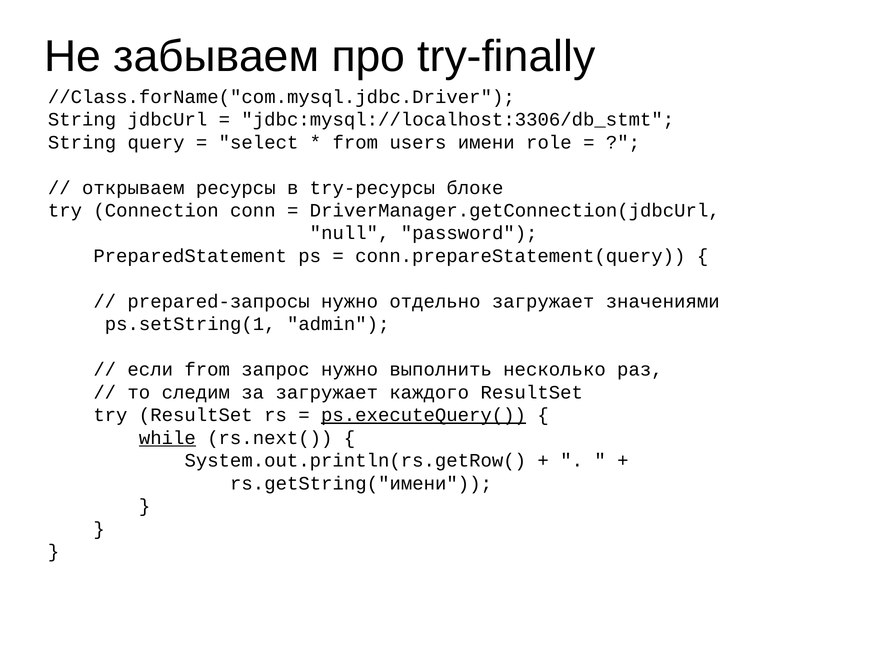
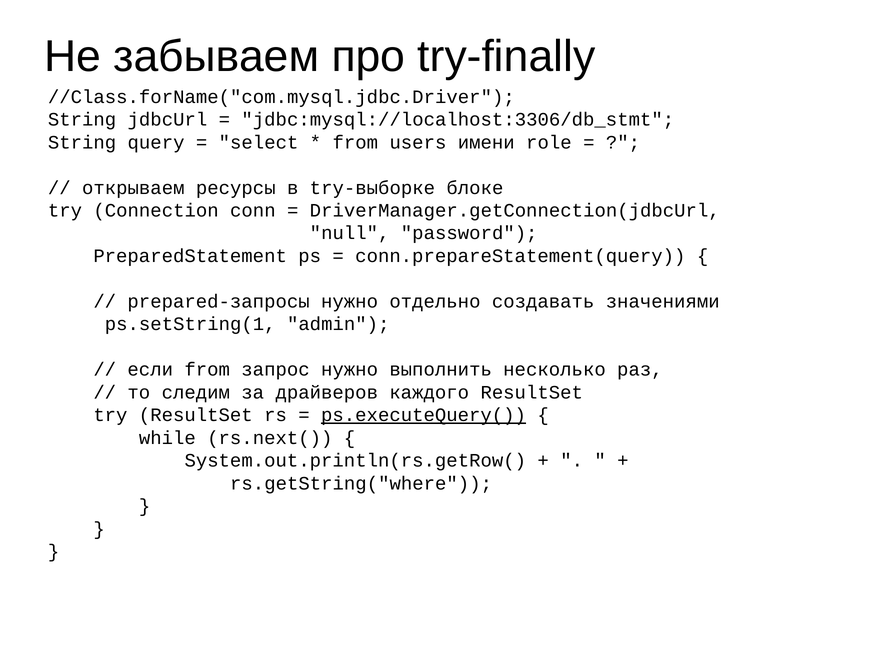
try-ресурсы: try-ресурсы -> try-выборке
отдельно загружает: загружает -> создавать
за загружает: загружает -> драйверов
while underline: present -> none
rs.getString("имени: rs.getString("имени -> rs.getString("where
